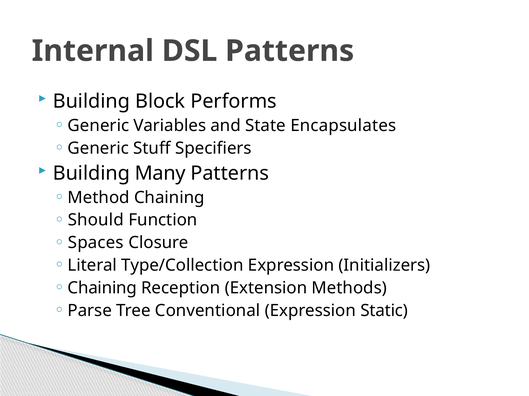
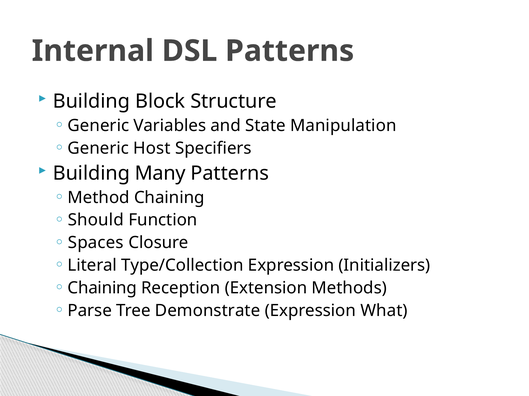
Performs: Performs -> Structure
Encapsulates: Encapsulates -> Manipulation
Stuff: Stuff -> Host
Conventional: Conventional -> Demonstrate
Static: Static -> What
